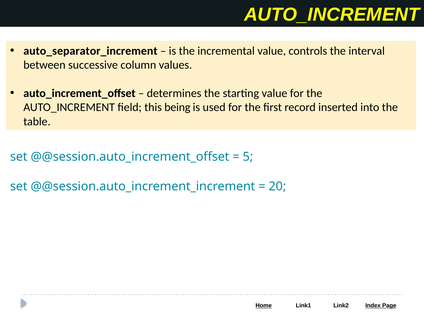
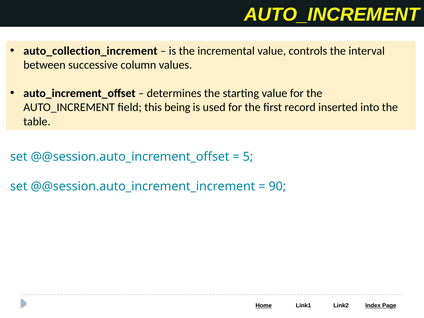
auto_separator_increment: auto_separator_increment -> auto_collection_increment
20: 20 -> 90
